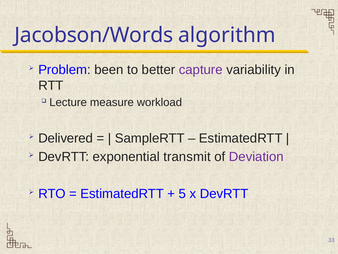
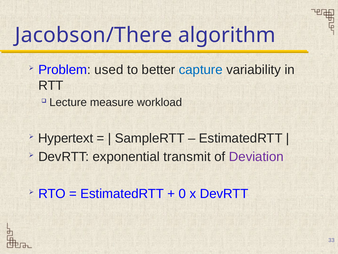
Jacobson/Words: Jacobson/Words -> Jacobson/There
been: been -> used
capture colour: purple -> blue
Delivered: Delivered -> Hypertext
5: 5 -> 0
